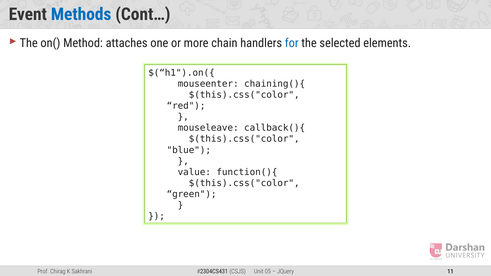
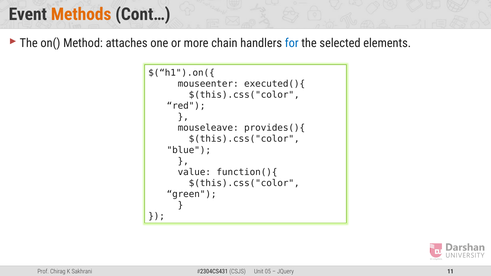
Methods colour: blue -> orange
chaining(){: chaining(){ -> executed(){
callback(){: callback(){ -> provides(){
